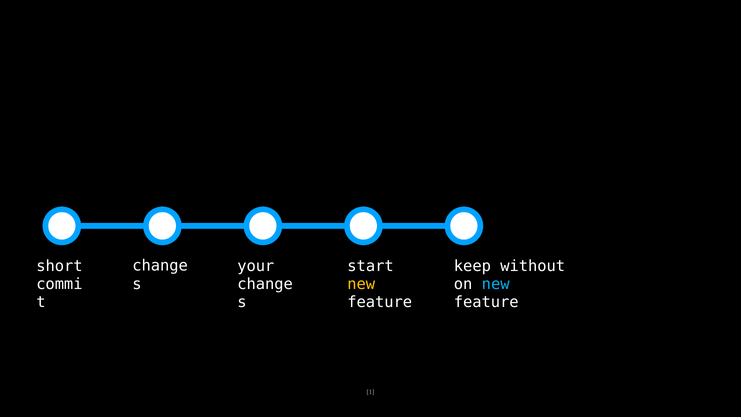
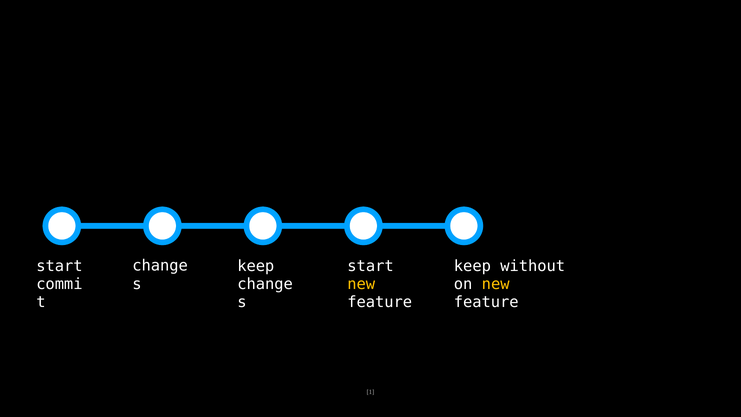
short at (59, 266): short -> start
your at (256, 266): your -> keep
new at (496, 284) colour: light blue -> yellow
